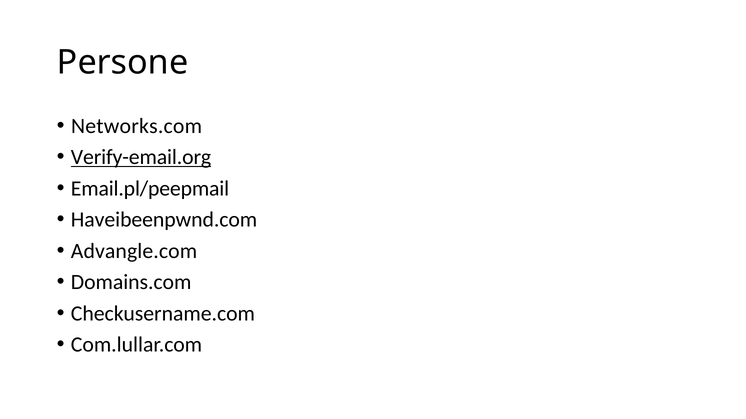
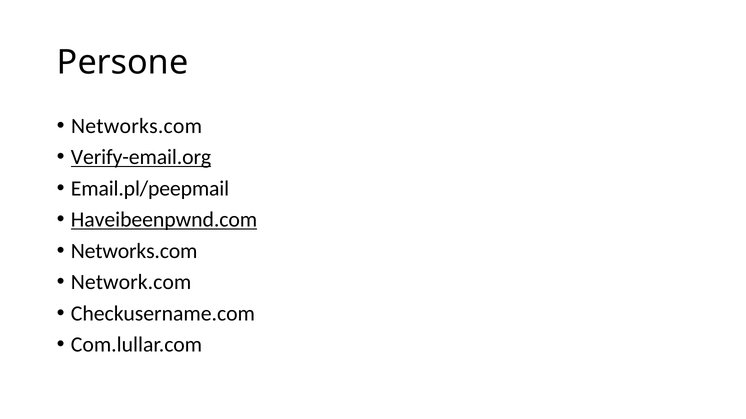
Haveibeenpwnd.com underline: none -> present
Advangle.com at (134, 251): Advangle.com -> Networks.com
Domains.com: Domains.com -> Network.com
